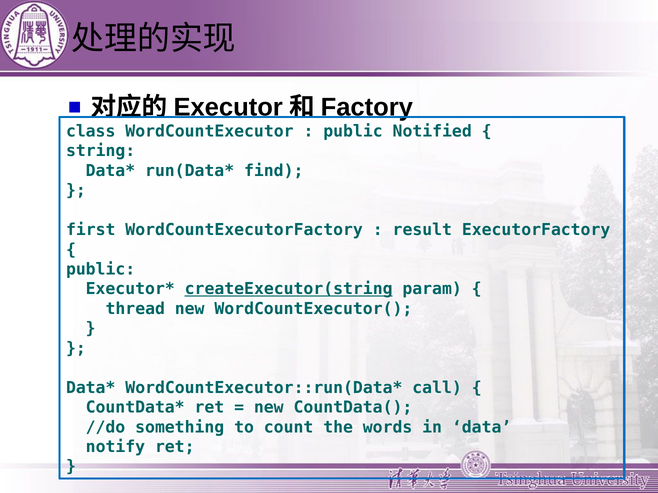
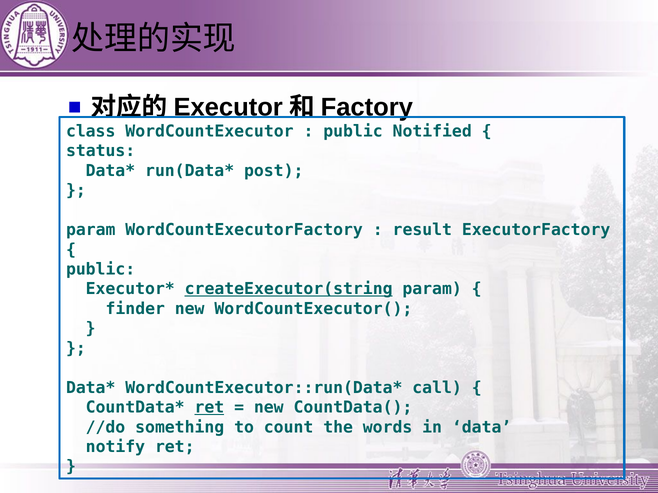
string: string -> status
find: find -> post
first at (91, 230): first -> param
thread: thread -> finder
ret at (209, 408) underline: none -> present
